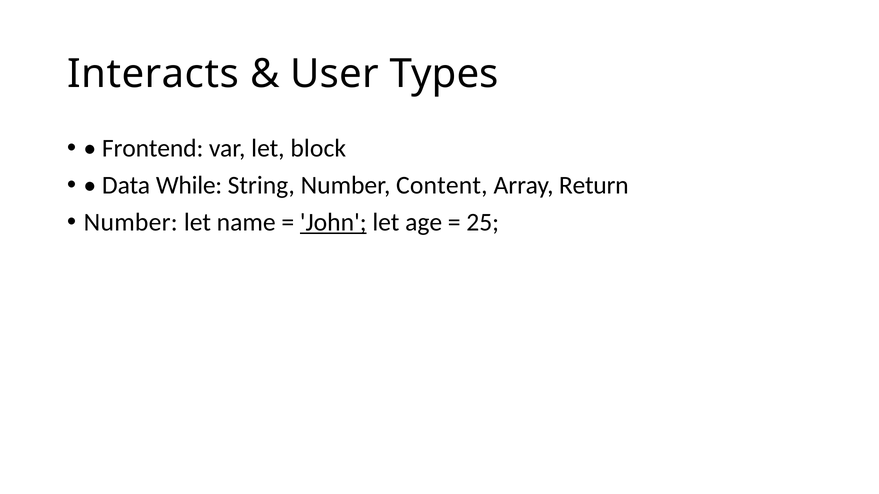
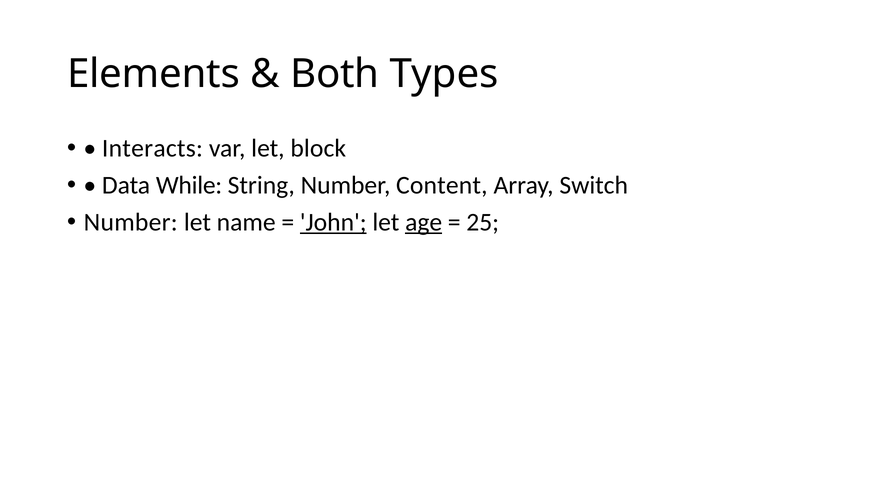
Interacts: Interacts -> Elements
User: User -> Both
Frontend: Frontend -> Interacts
Return: Return -> Switch
age underline: none -> present
